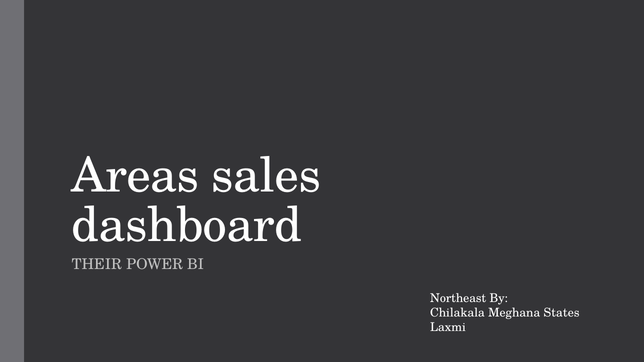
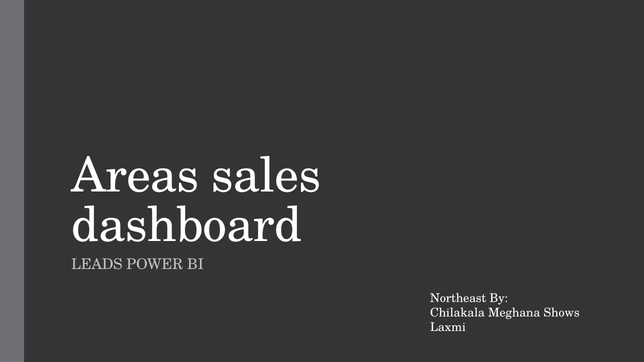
THEIR: THEIR -> LEADS
States: States -> Shows
